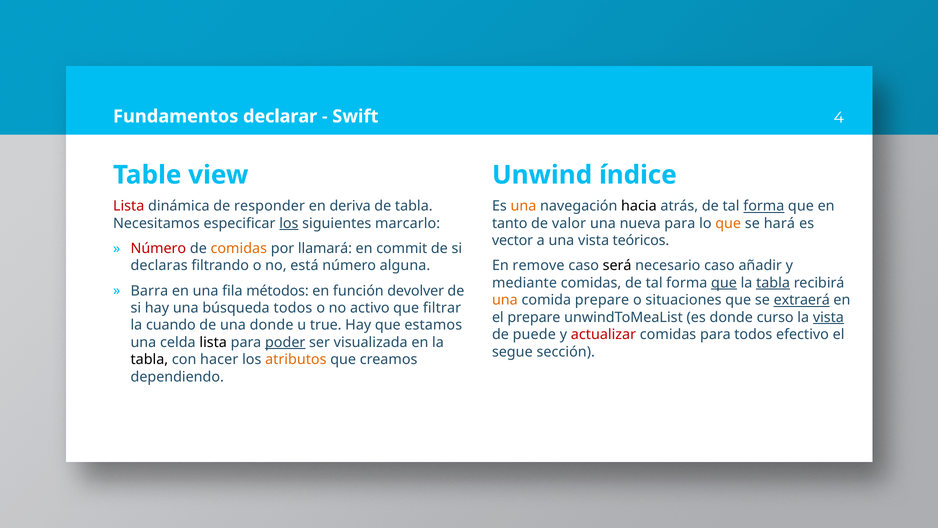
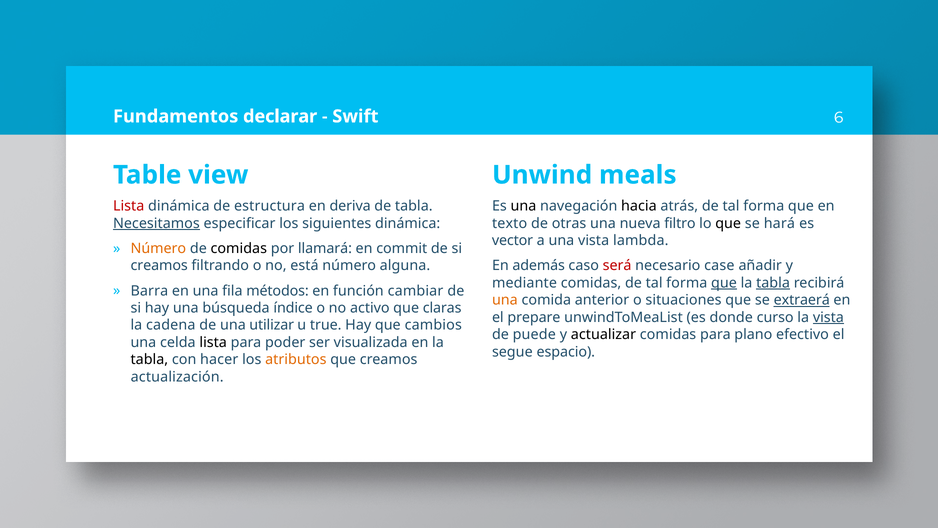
4: 4 -> 6
índice: índice -> meals
responder: responder -> estructura
una at (523, 206) colour: orange -> black
forma at (764, 206) underline: present -> none
Necesitamos underline: none -> present
los at (289, 223) underline: present -> none
siguientes marcarlo: marcarlo -> dinámica
tanto: tanto -> texto
valor: valor -> otras
nueva para: para -> filtro
que at (728, 223) colour: orange -> black
teóricos: teóricos -> lambda
Número at (158, 248) colour: red -> orange
comidas at (239, 248) colour: orange -> black
declaras at (159, 266): declaras -> creamos
remove: remove -> además
será colour: black -> red
necesario caso: caso -> case
devolver: devolver -> cambiar
comida prepare: prepare -> anterior
búsqueda todos: todos -> índice
filtrar: filtrar -> claras
cuando: cuando -> cadena
una donde: donde -> utilizar
estamos: estamos -> cambios
actualizar colour: red -> black
para todos: todos -> plano
poder underline: present -> none
sección: sección -> espacio
dependiendo: dependiendo -> actualización
